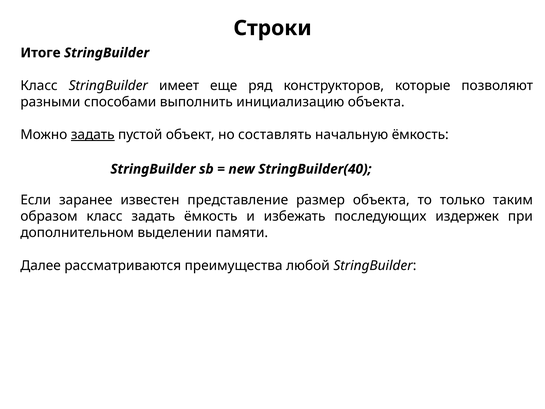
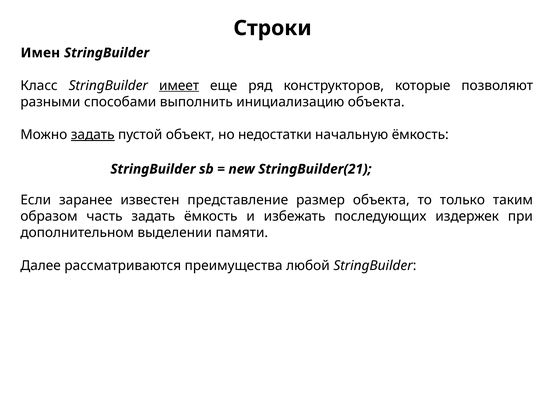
Итоге: Итоге -> Имен
имеет underline: none -> present
составлять: составлять -> недостатки
StringBuilder(40: StringBuilder(40 -> StringBuilder(21
образом класс: класс -> часть
